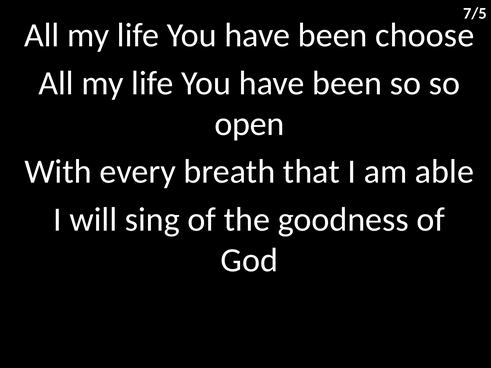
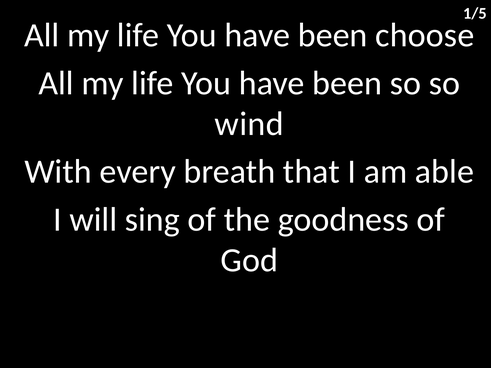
7/5: 7/5 -> 1/5
open: open -> wind
